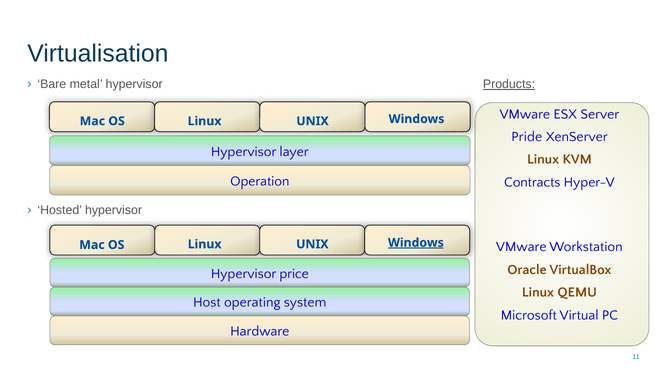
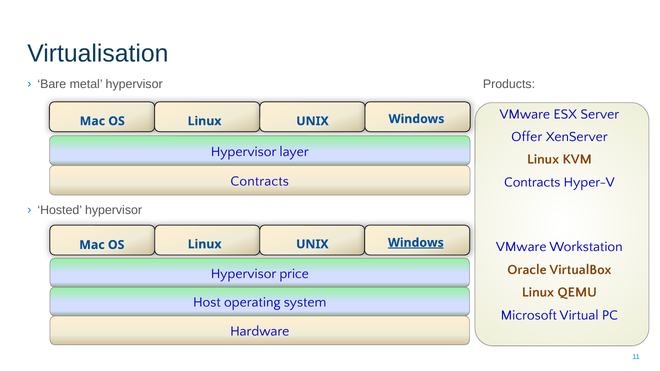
Products underline: present -> none
Pride: Pride -> Offer
Operation at (260, 181): Operation -> Contracts
